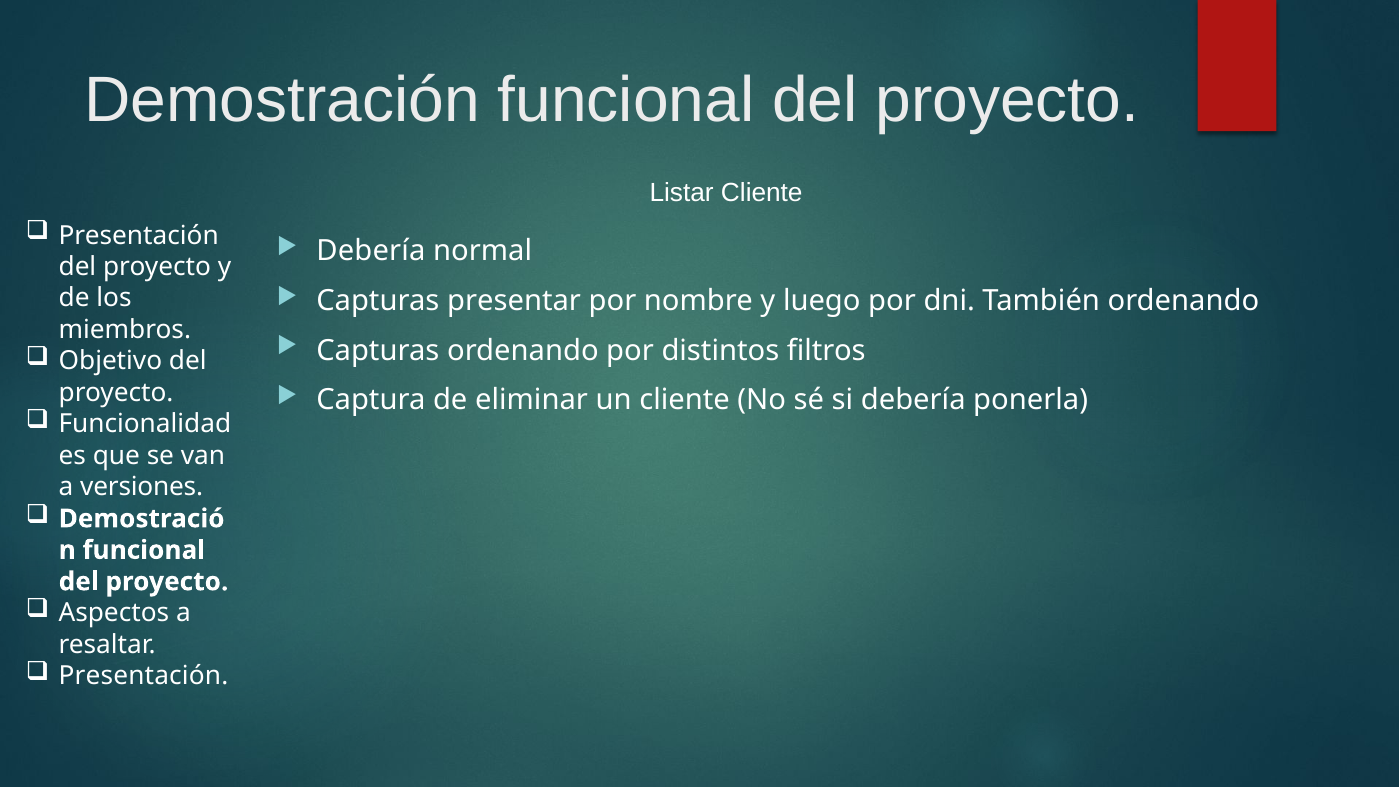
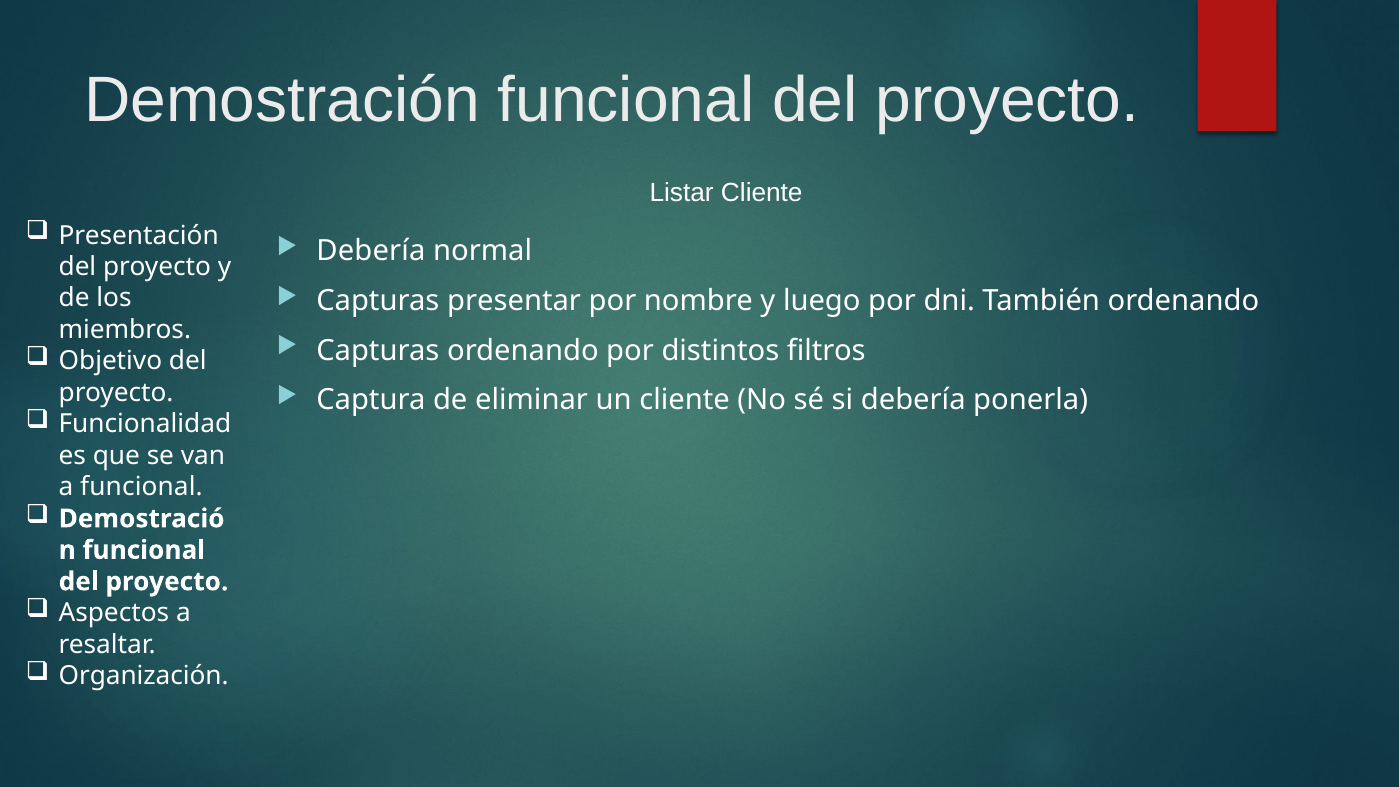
a versiones: versiones -> funcional
Presentación at (144, 676): Presentación -> Organización
